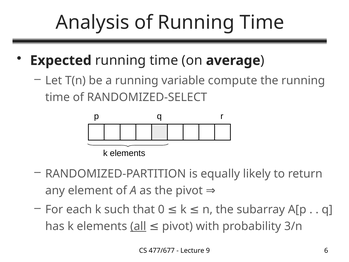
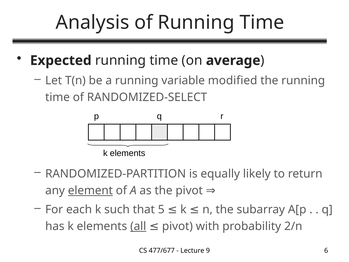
compute: compute -> modified
element underline: none -> present
0: 0 -> 5
3/n: 3/n -> 2/n
